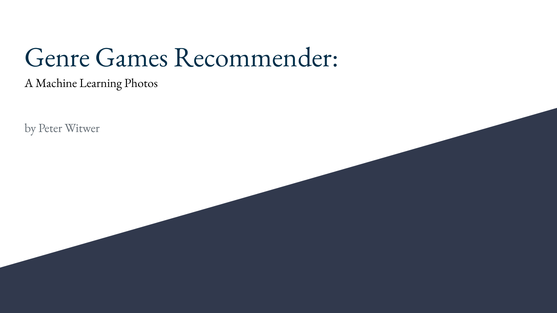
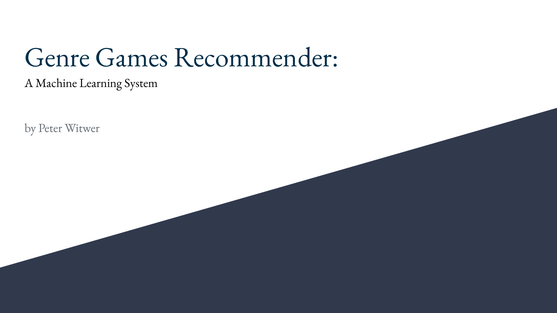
Photos: Photos -> System
